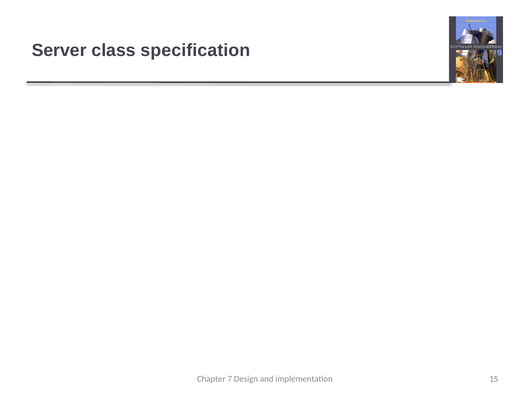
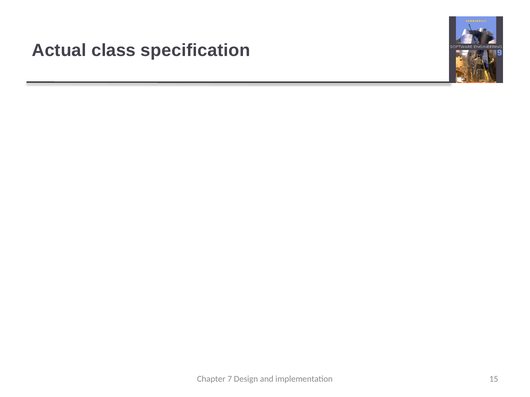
Server: Server -> Actual
